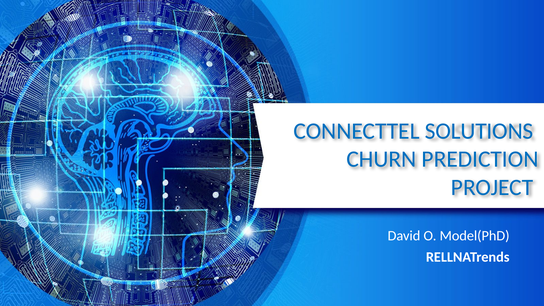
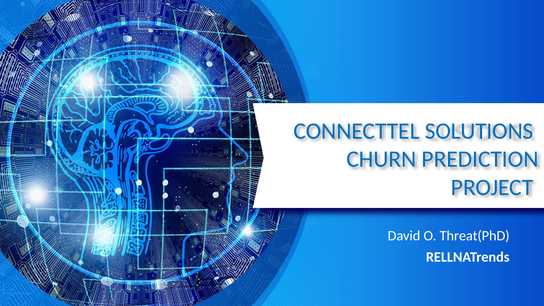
Model(PhD: Model(PhD -> Threat(PhD
